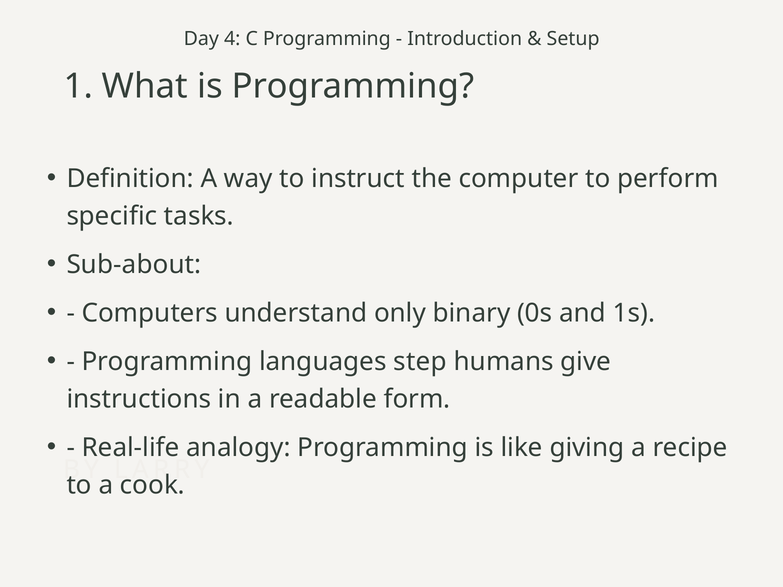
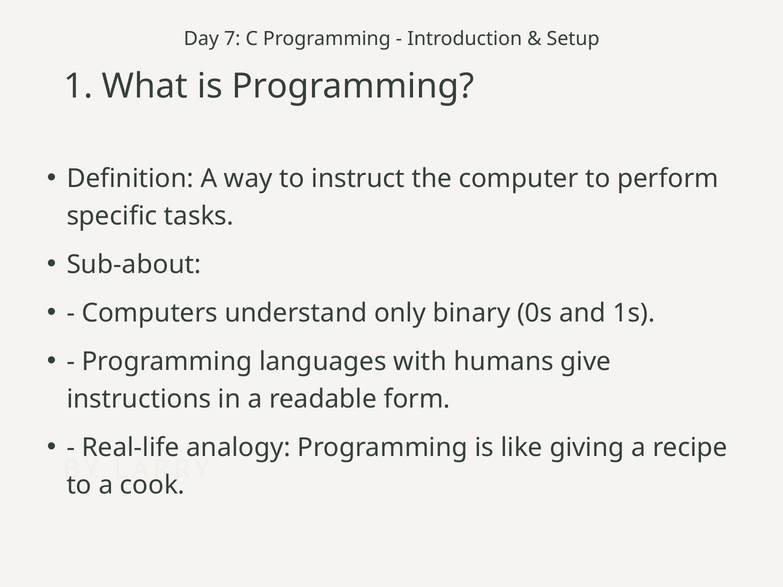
4: 4 -> 7
step: step -> with
